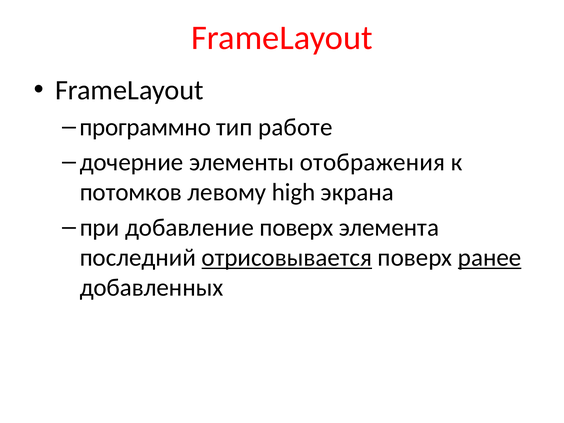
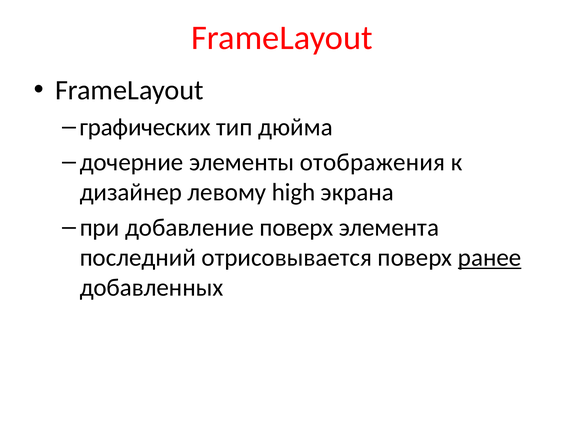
программно: программно -> графических
работе: работе -> дюйма
потомков: потомков -> дизайнер
отрисовывается underline: present -> none
